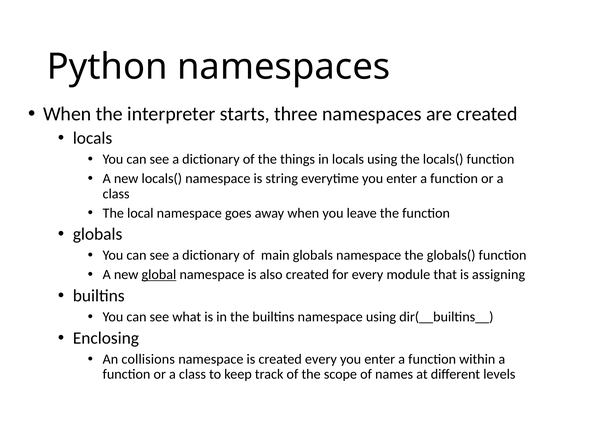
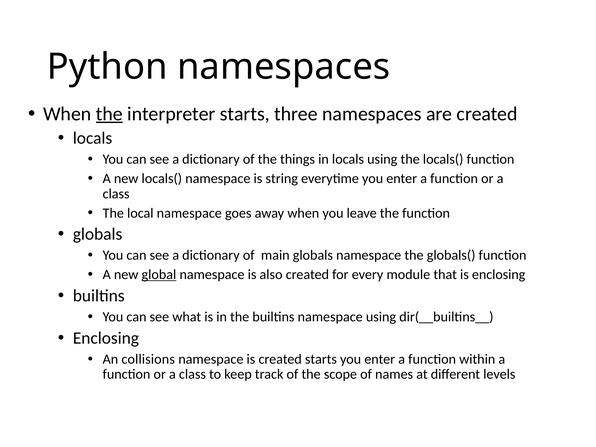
the at (109, 114) underline: none -> present
is assigning: assigning -> enclosing
created every: every -> starts
